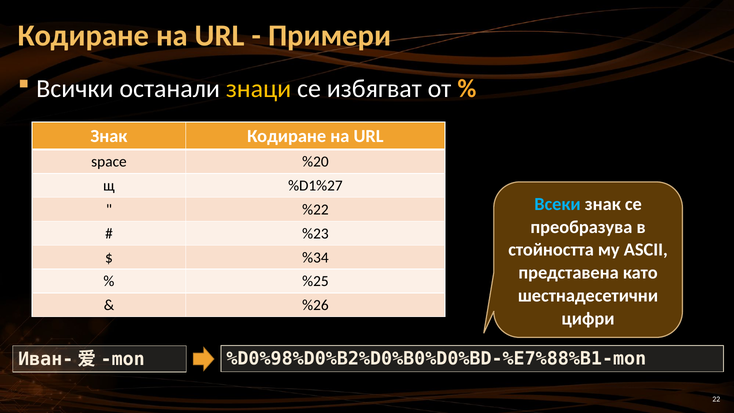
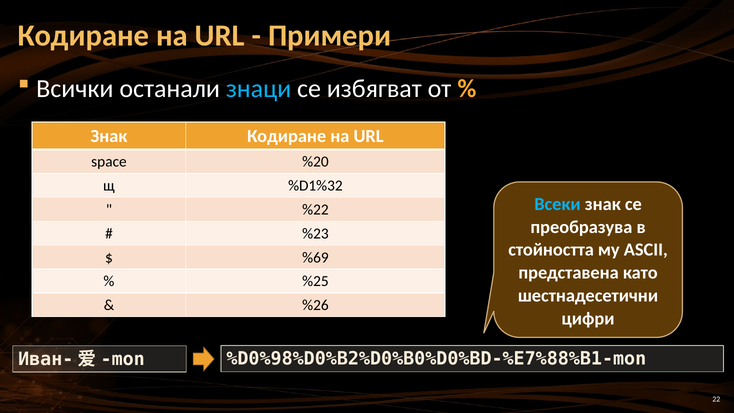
знаци colour: yellow -> light blue
%D1%27: %D1%27 -> %D1%32
%34: %34 -> %69
